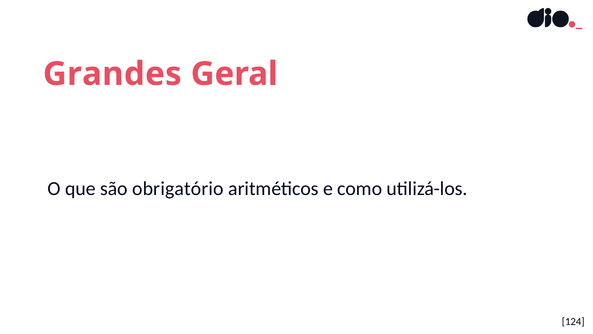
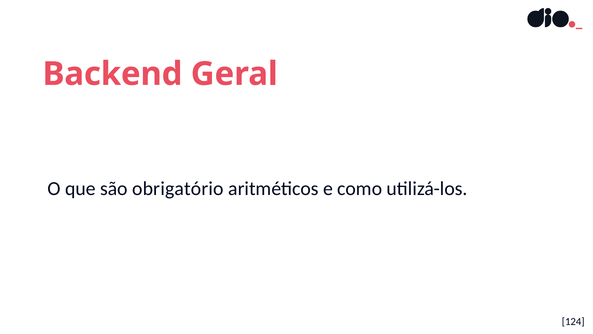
Grandes: Grandes -> Backend
